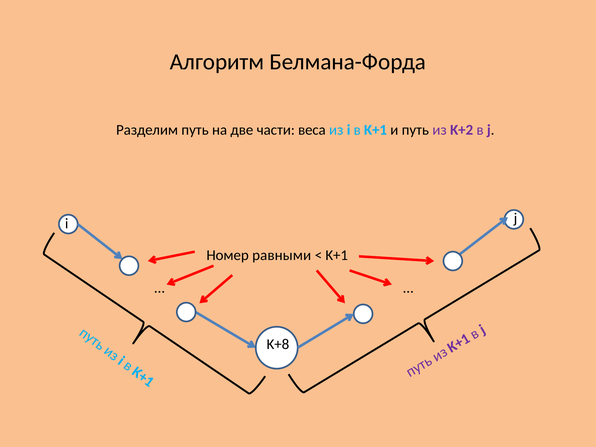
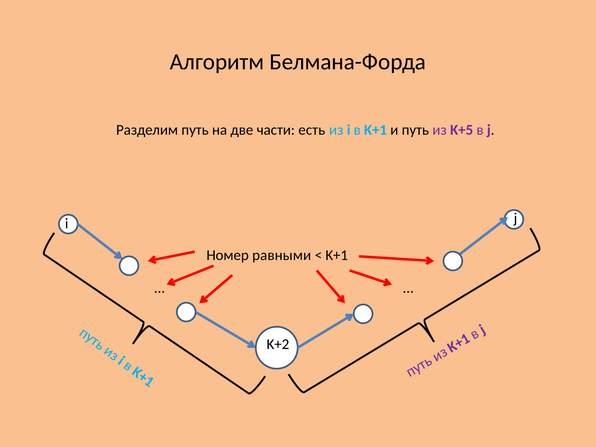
веса: веса -> есть
K+2: K+2 -> K+5
K+8: K+8 -> K+2
